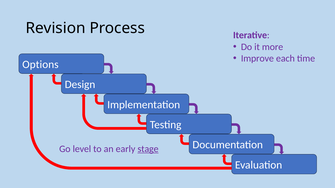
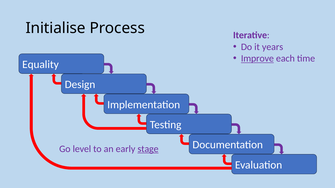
Revision: Revision -> Initialise
more: more -> years
Improve underline: none -> present
Options: Options -> Equality
